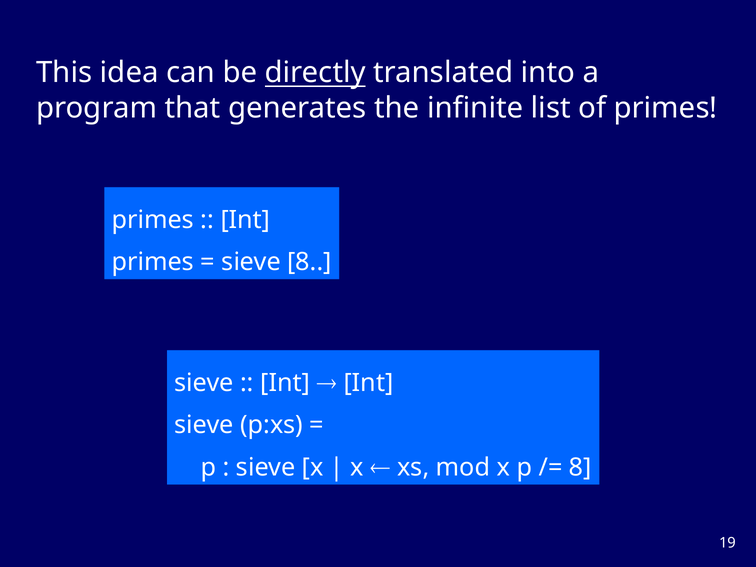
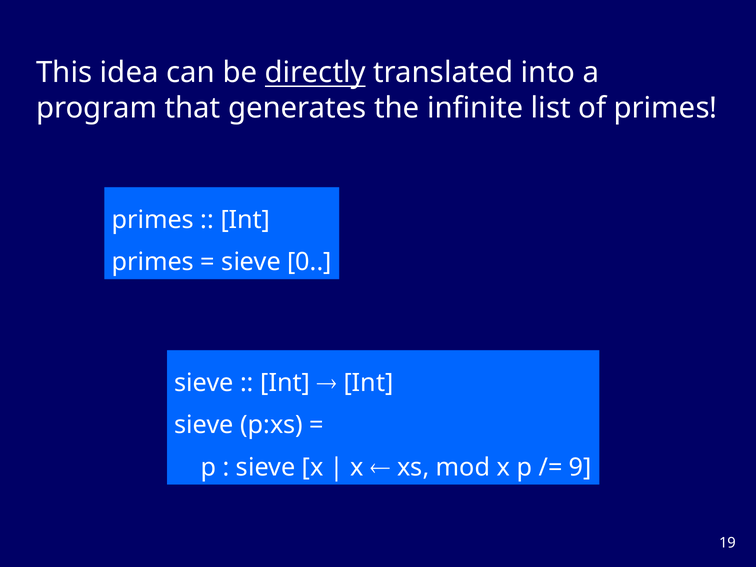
sieve 8: 8 -> 0
8 at (580, 467): 8 -> 9
